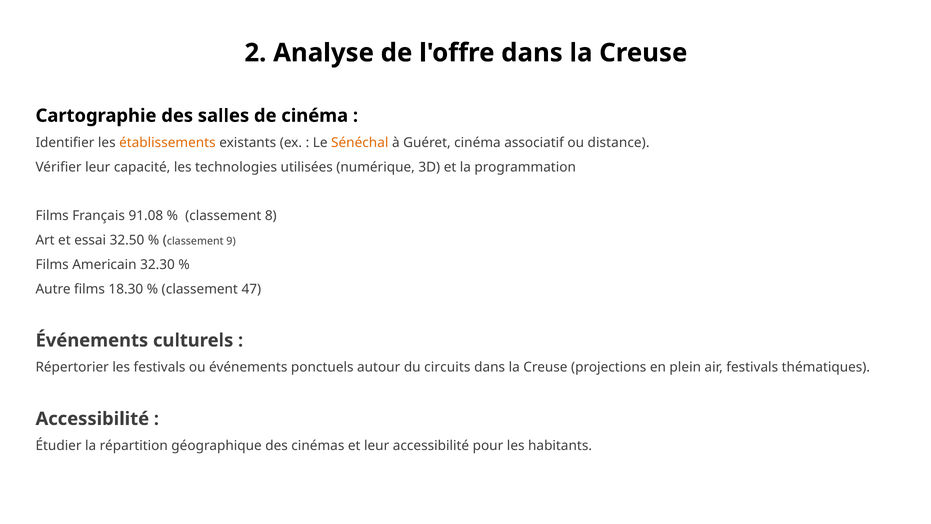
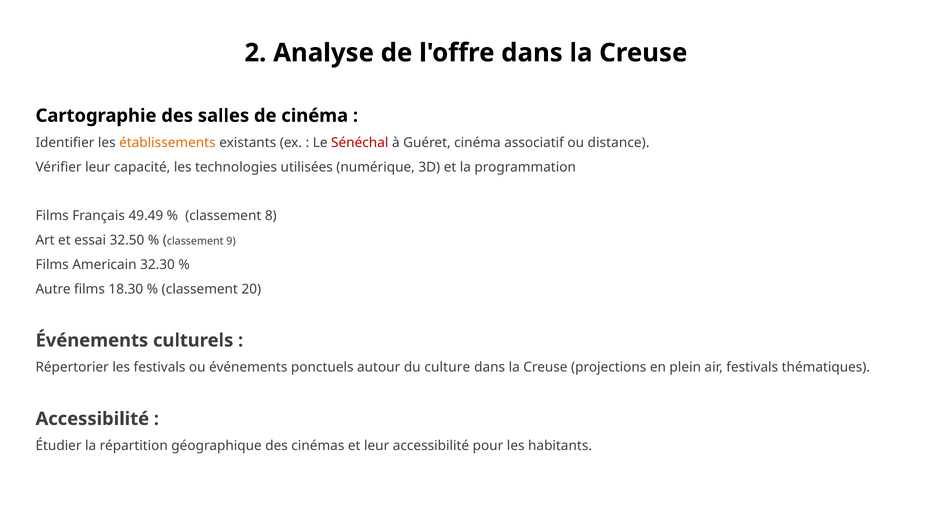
Sénéchal colour: orange -> red
91.08: 91.08 -> 49.49
47: 47 -> 20
circuits: circuits -> culture
